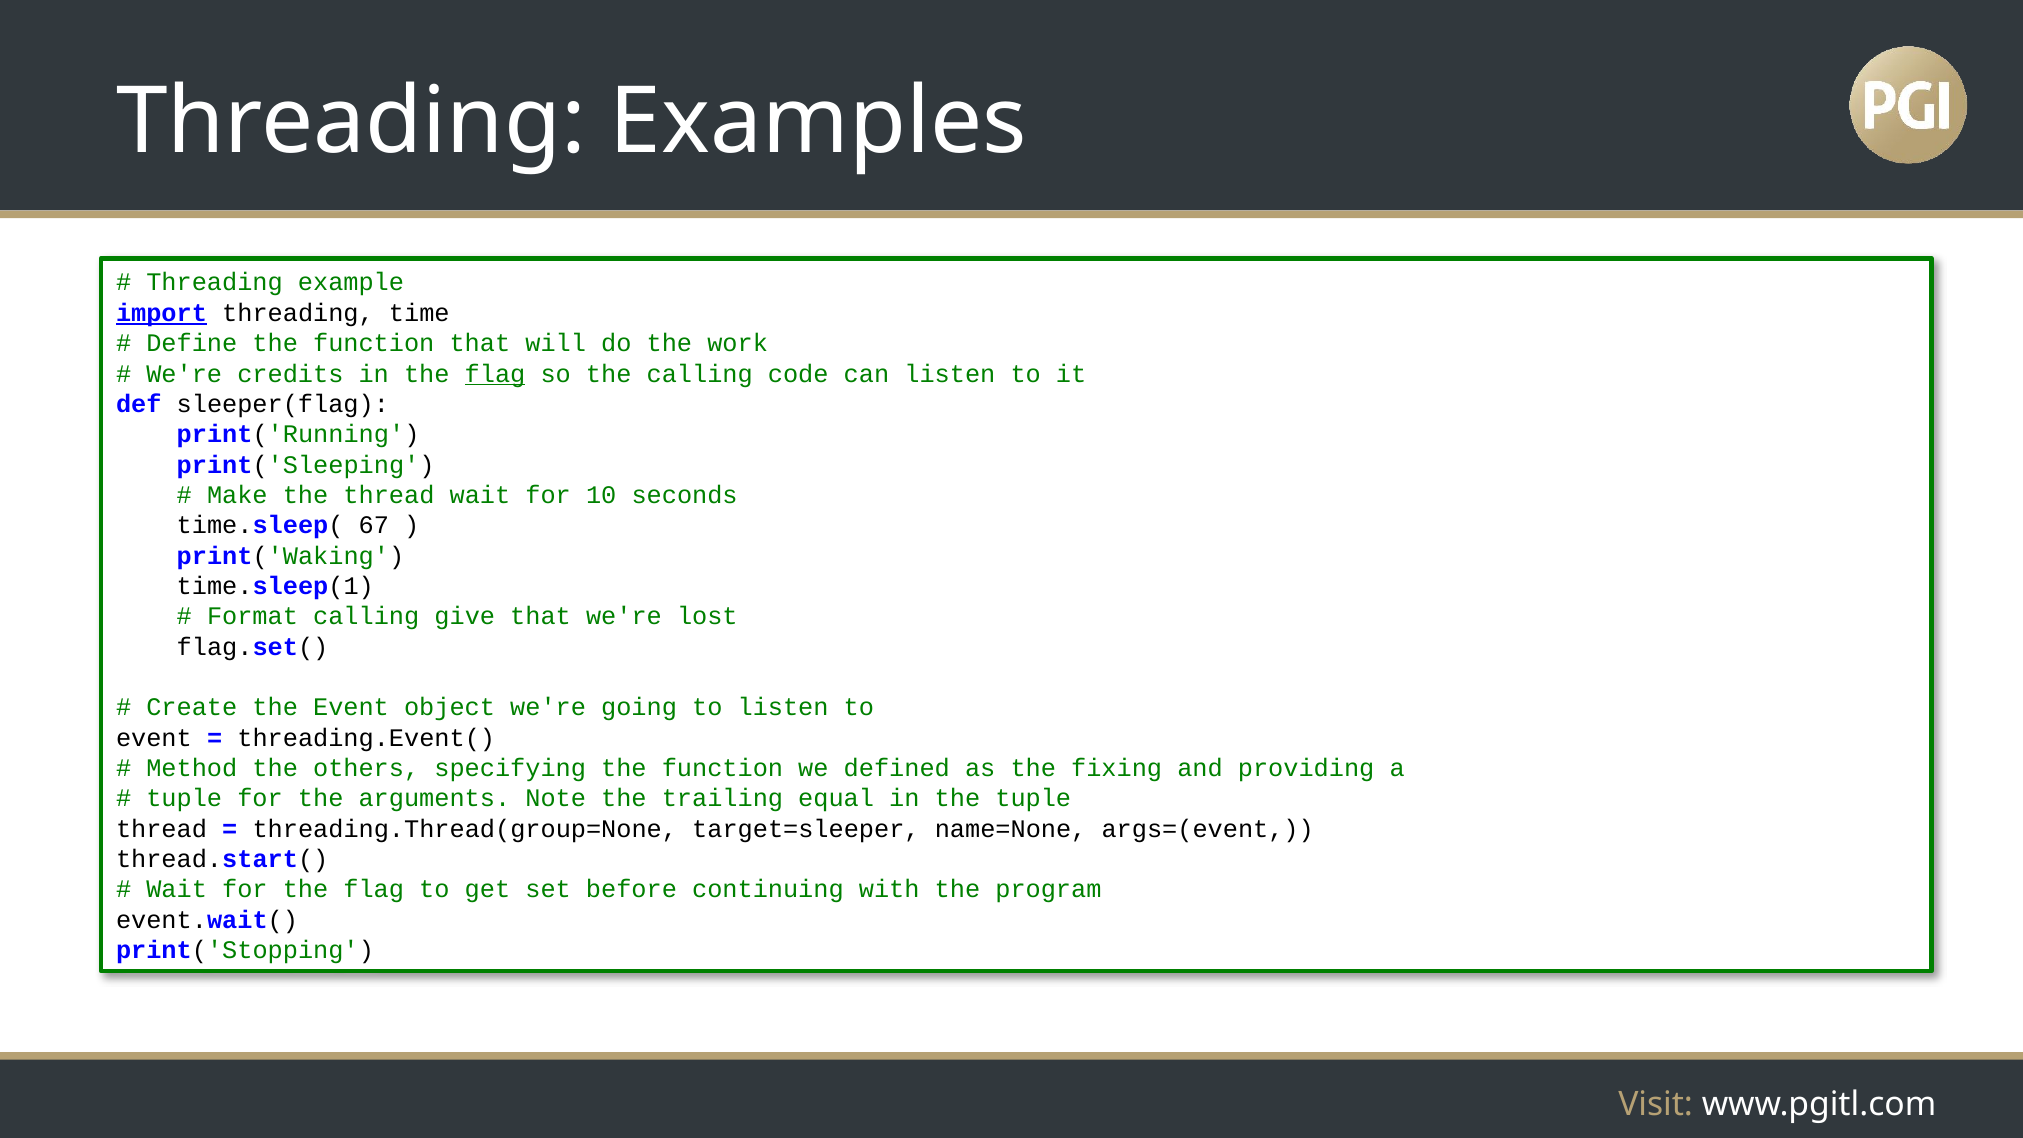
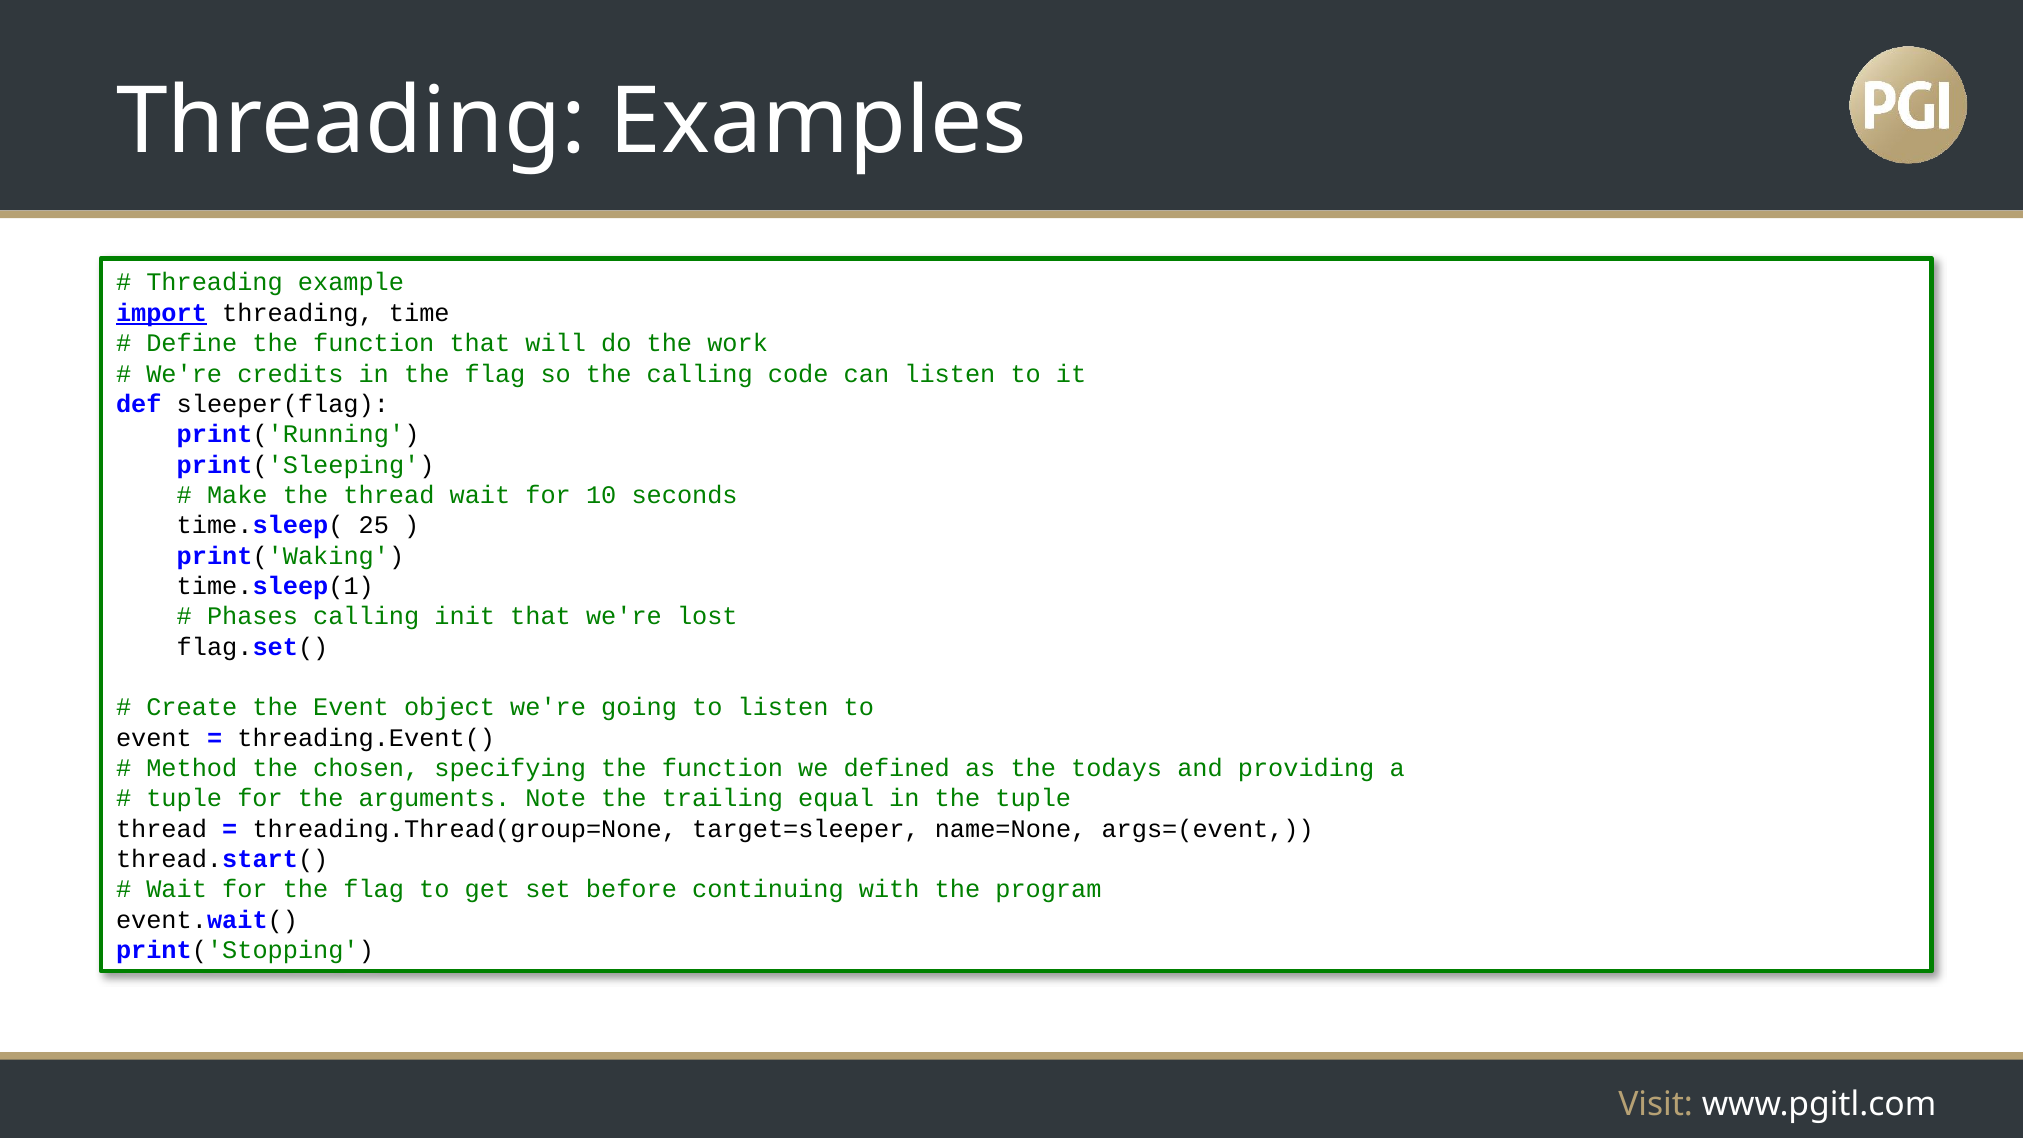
flag at (495, 374) underline: present -> none
67: 67 -> 25
Format: Format -> Phases
give: give -> init
others: others -> chosen
fixing: fixing -> todays
